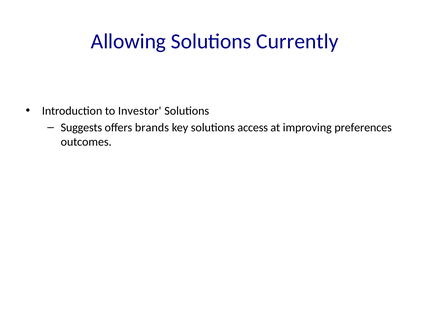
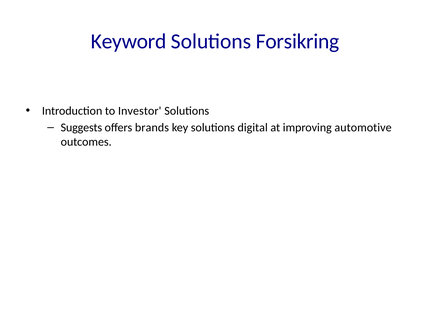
Allowing: Allowing -> Keyword
Currently: Currently -> Forsikring
access: access -> digital
preferences: preferences -> automotive
